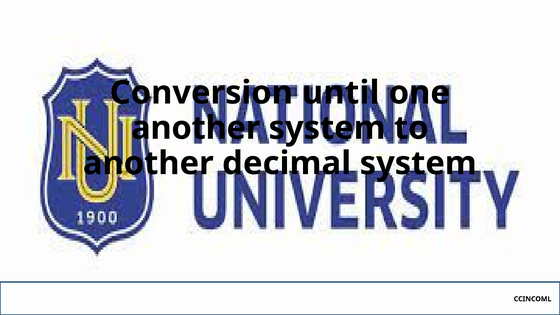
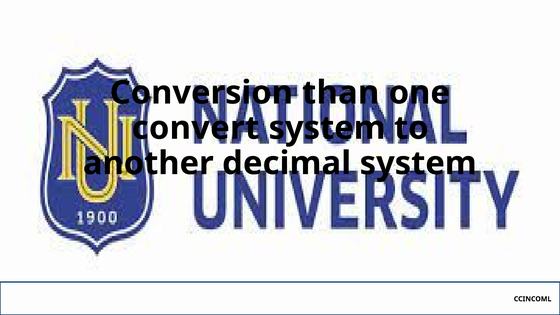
until: until -> than
another at (196, 128): another -> convert
